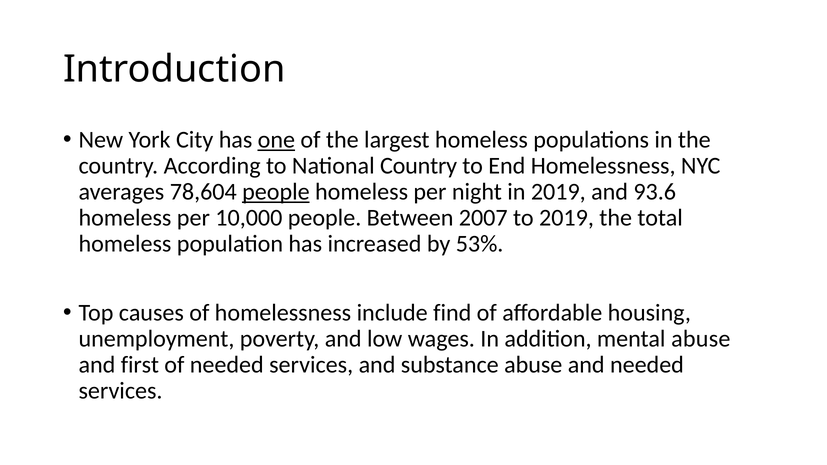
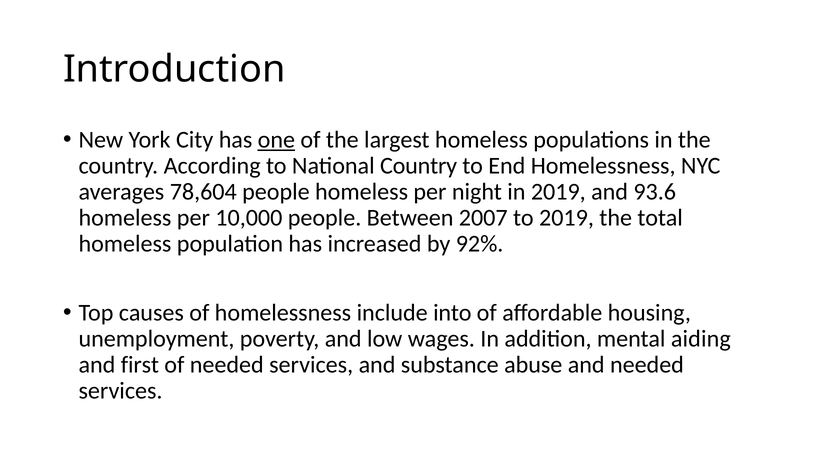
people at (276, 192) underline: present -> none
53%: 53% -> 92%
find: find -> into
mental abuse: abuse -> aiding
